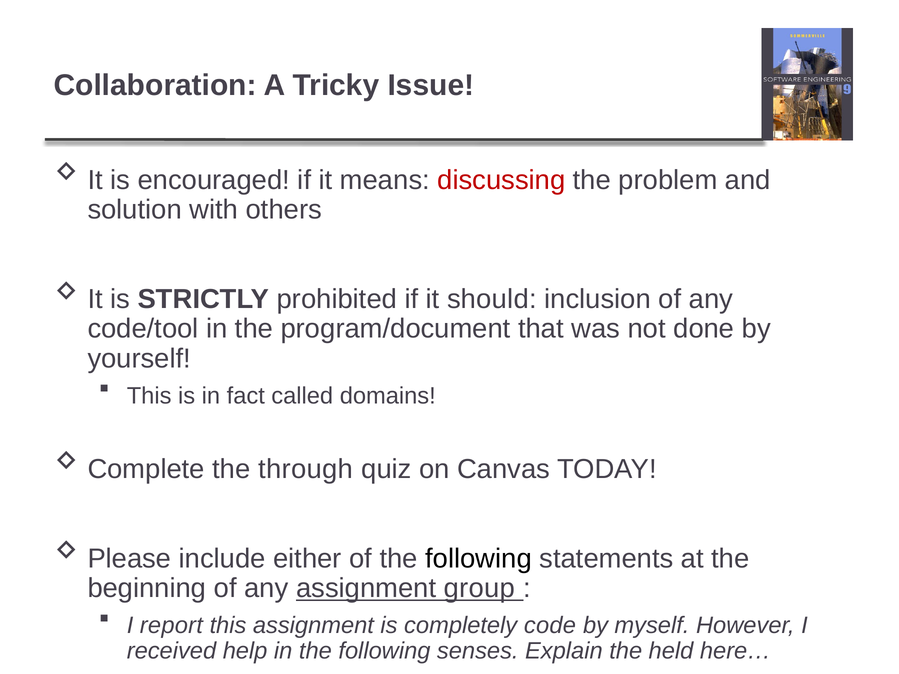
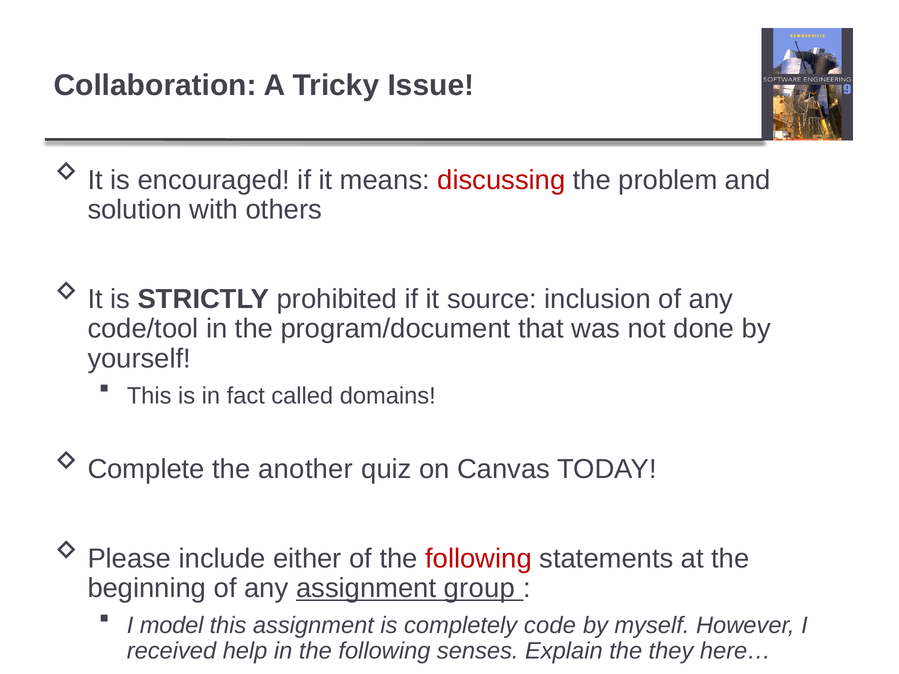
should: should -> source
through: through -> another
following at (479, 559) colour: black -> red
report: report -> model
held: held -> they
